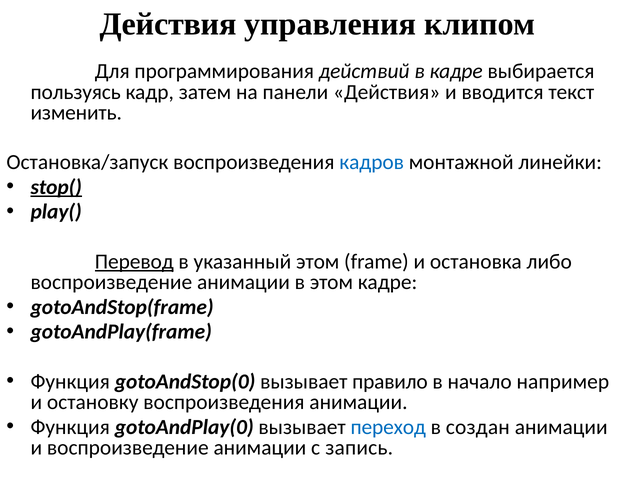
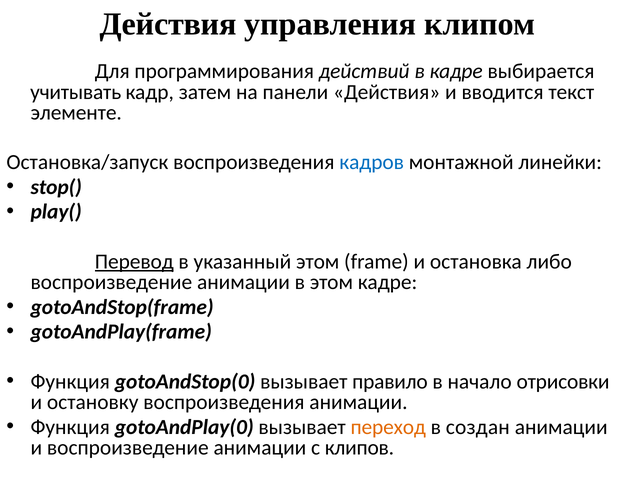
пользуясь: пользуясь -> учитывать
изменить: изменить -> элементе
stop( underline: present -> none
например: например -> отрисовки
переход colour: blue -> orange
запись: запись -> клипов
